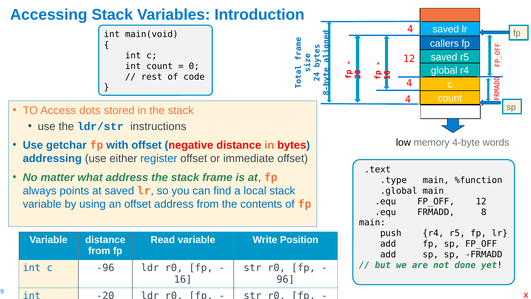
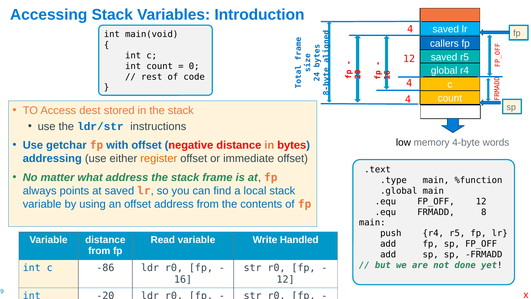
dots: dots -> dest
register colour: blue -> orange
Position: Position -> Handled
-96: -96 -> -86
96 at (286, 279): 96 -> 12
